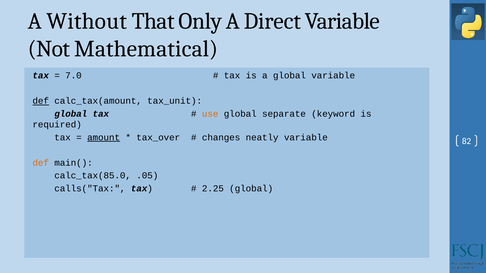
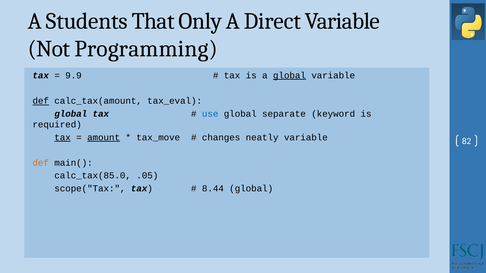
Without: Without -> Students
Mathematical: Mathematical -> Programming
7.0: 7.0 -> 9.9
global at (289, 76) underline: none -> present
tax_unit: tax_unit -> tax_eval
use colour: orange -> blue
tax at (63, 138) underline: none -> present
tax_over: tax_over -> tax_move
calls("Tax: calls("Tax -> scope("Tax
2.25: 2.25 -> 8.44
